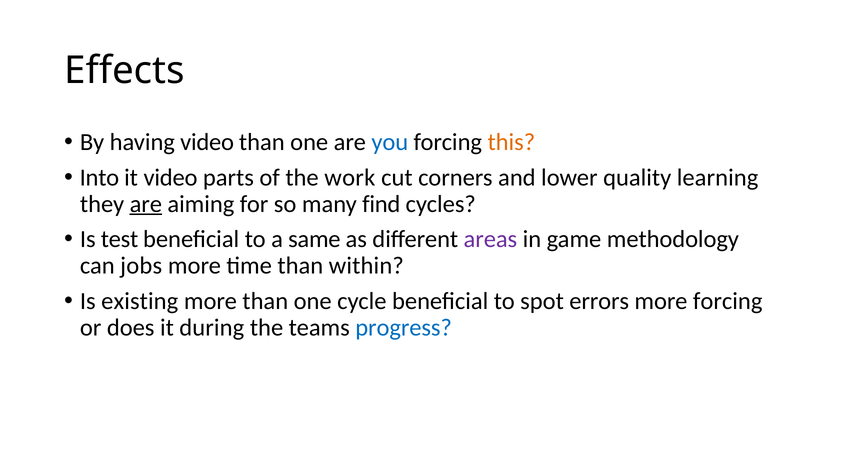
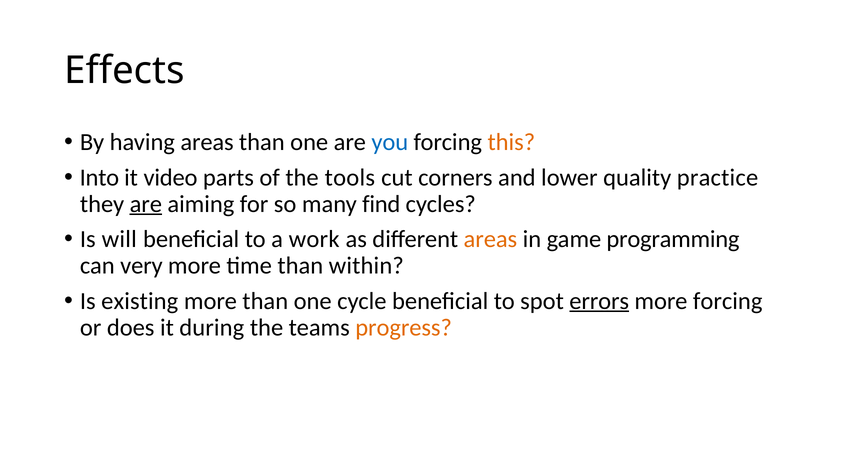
having video: video -> areas
work: work -> tools
learning: learning -> practice
test: test -> will
same: same -> work
areas at (490, 239) colour: purple -> orange
methodology: methodology -> programming
jobs: jobs -> very
errors underline: none -> present
progress colour: blue -> orange
